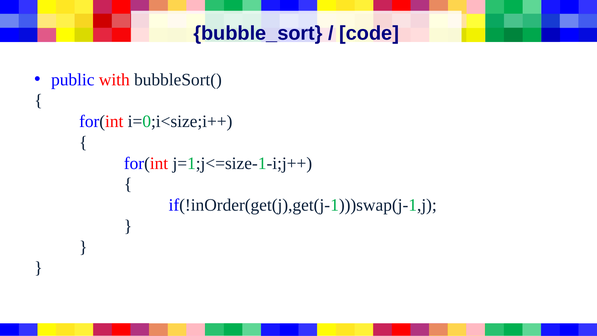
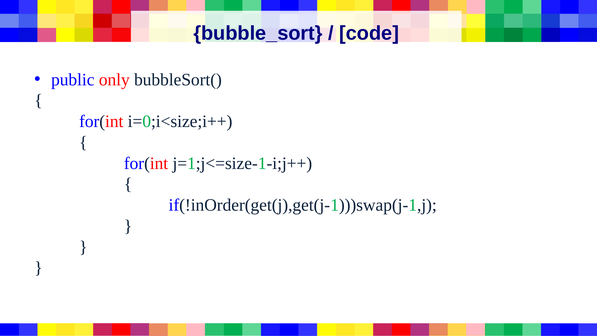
with: with -> only
